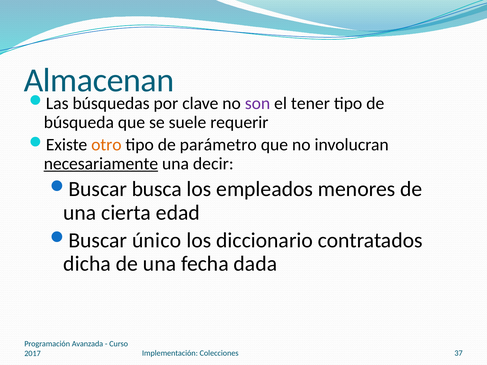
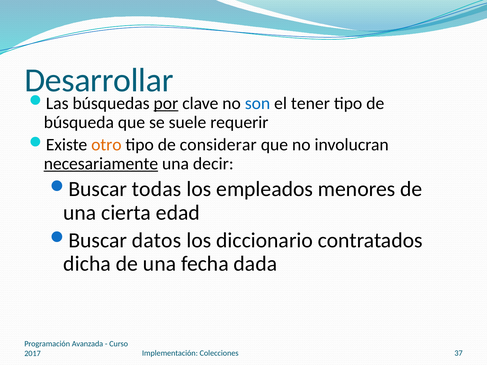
Almacenan: Almacenan -> Desarrollar
por underline: none -> present
son colour: purple -> blue
parámetro: parámetro -> considerar
busca: busca -> todas
único: único -> datos
